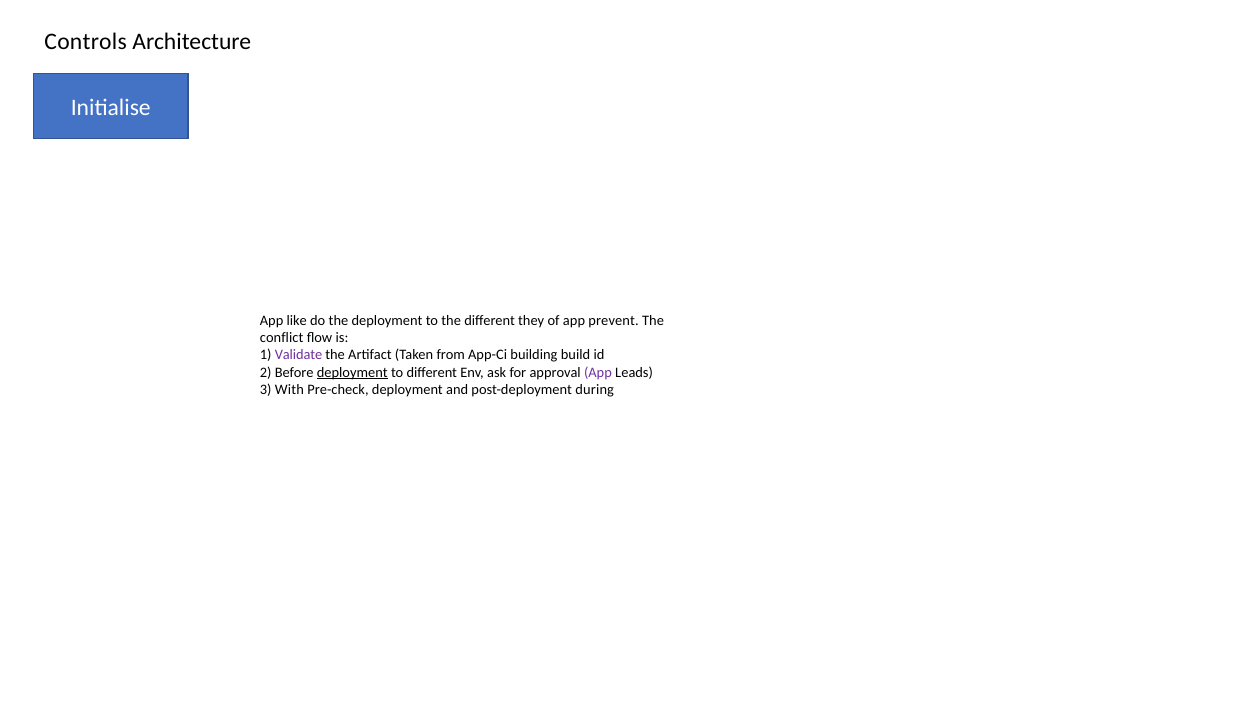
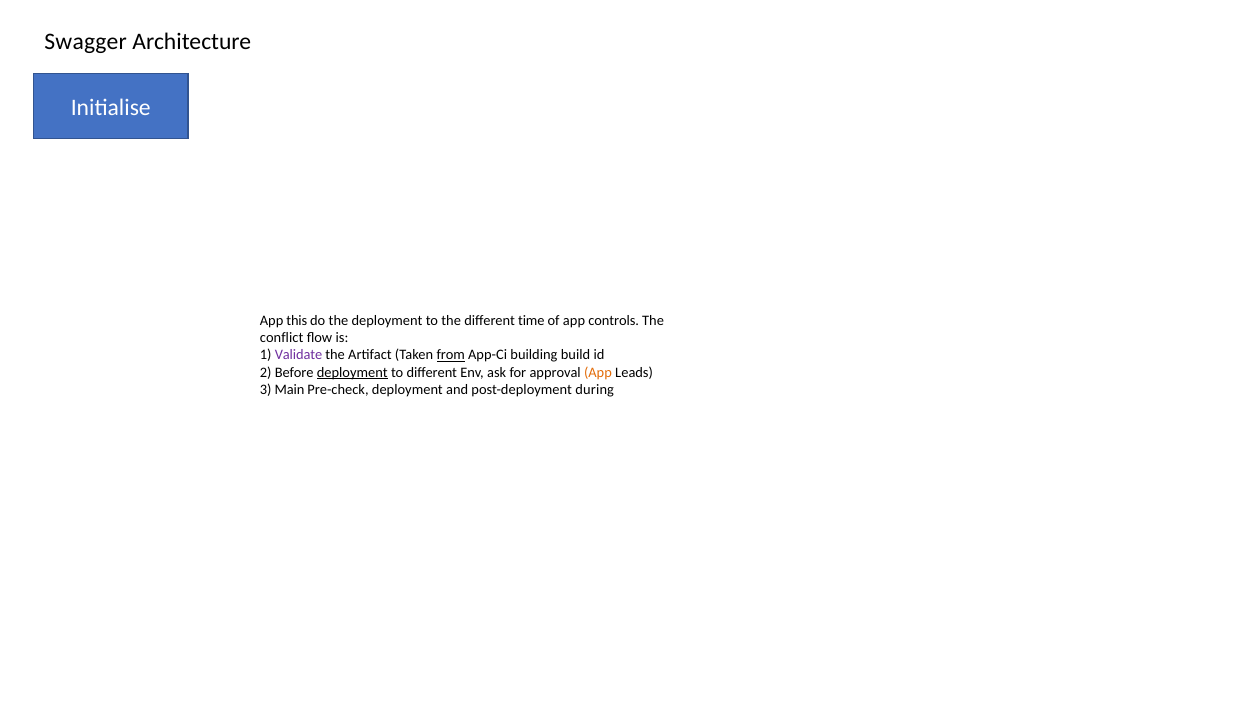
Controls: Controls -> Swagger
like: like -> this
they: they -> time
prevent: prevent -> controls
from underline: none -> present
App at (598, 372) colour: purple -> orange
With: With -> Main
